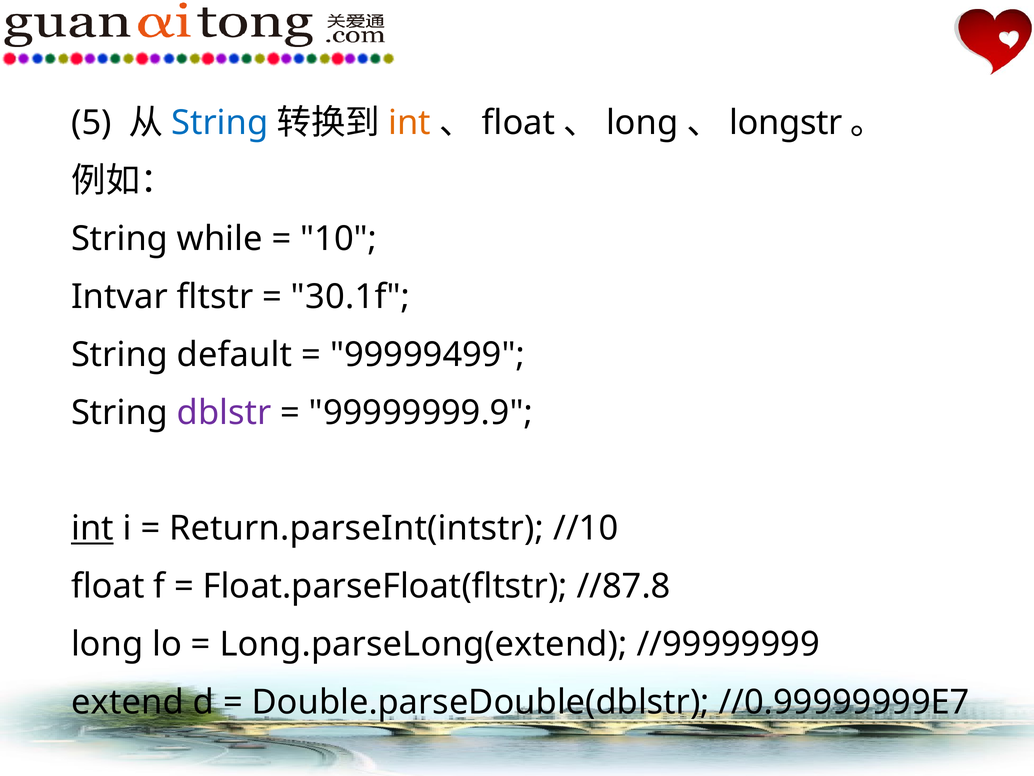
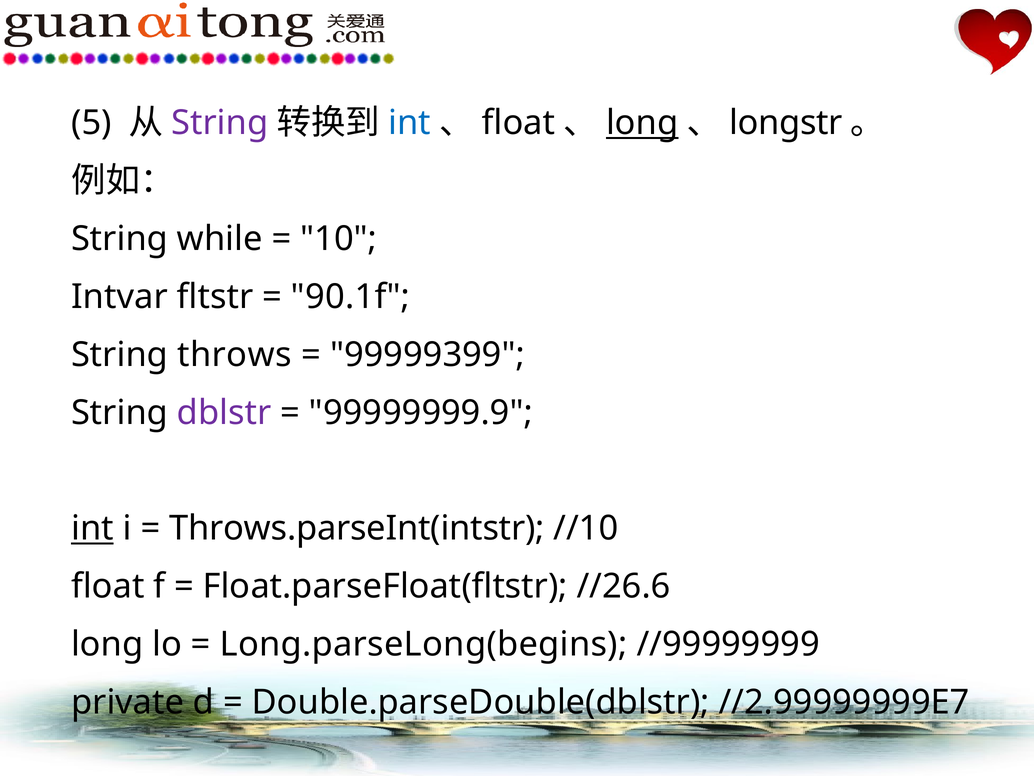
String at (220, 123) colour: blue -> purple
int at (410, 123) colour: orange -> blue
long at (642, 123) underline: none -> present
30.1f: 30.1f -> 90.1f
default: default -> throws
99999499: 99999499 -> 99999399
Return.parseInt(intstr: Return.parseInt(intstr -> Throws.parseInt(intstr
//87.8: //87.8 -> //26.6
Long.parseLong(extend: Long.parseLong(extend -> Long.parseLong(begins
extend: extend -> private
//0.99999999E7: //0.99999999E7 -> //2.99999999E7
